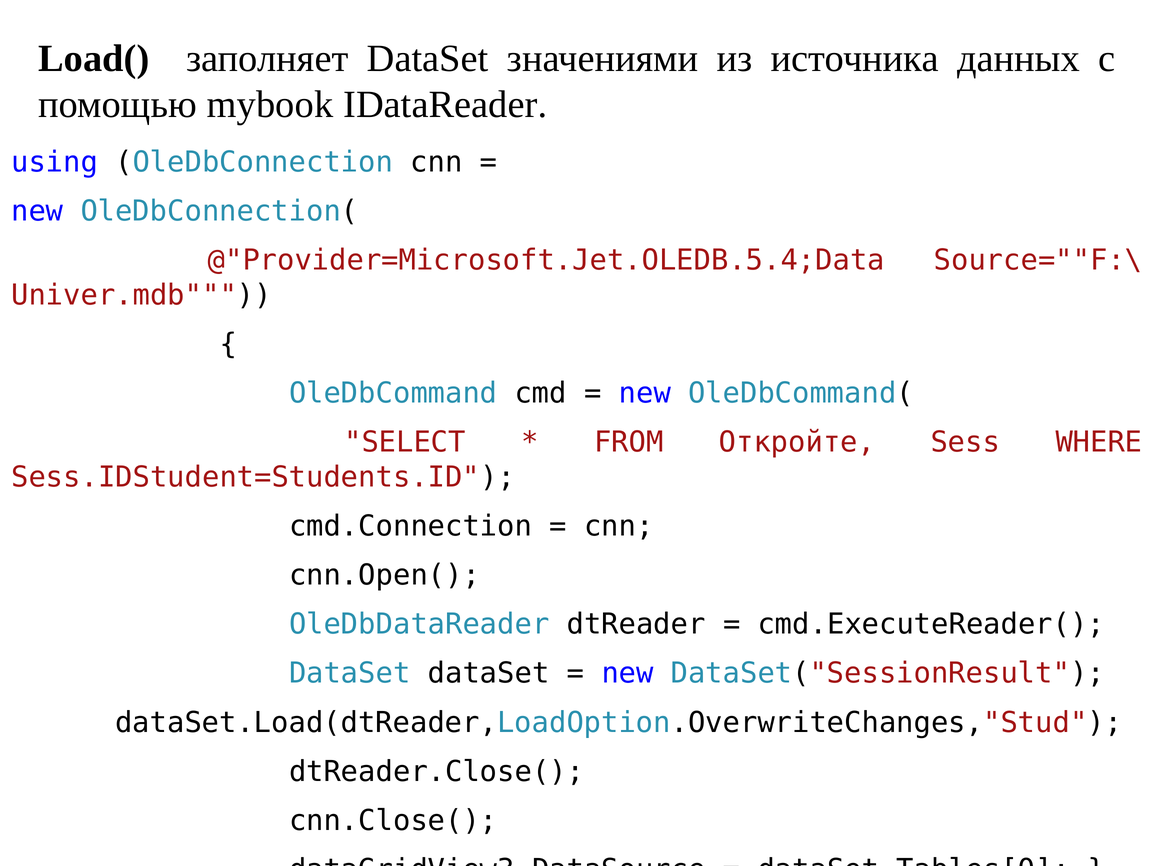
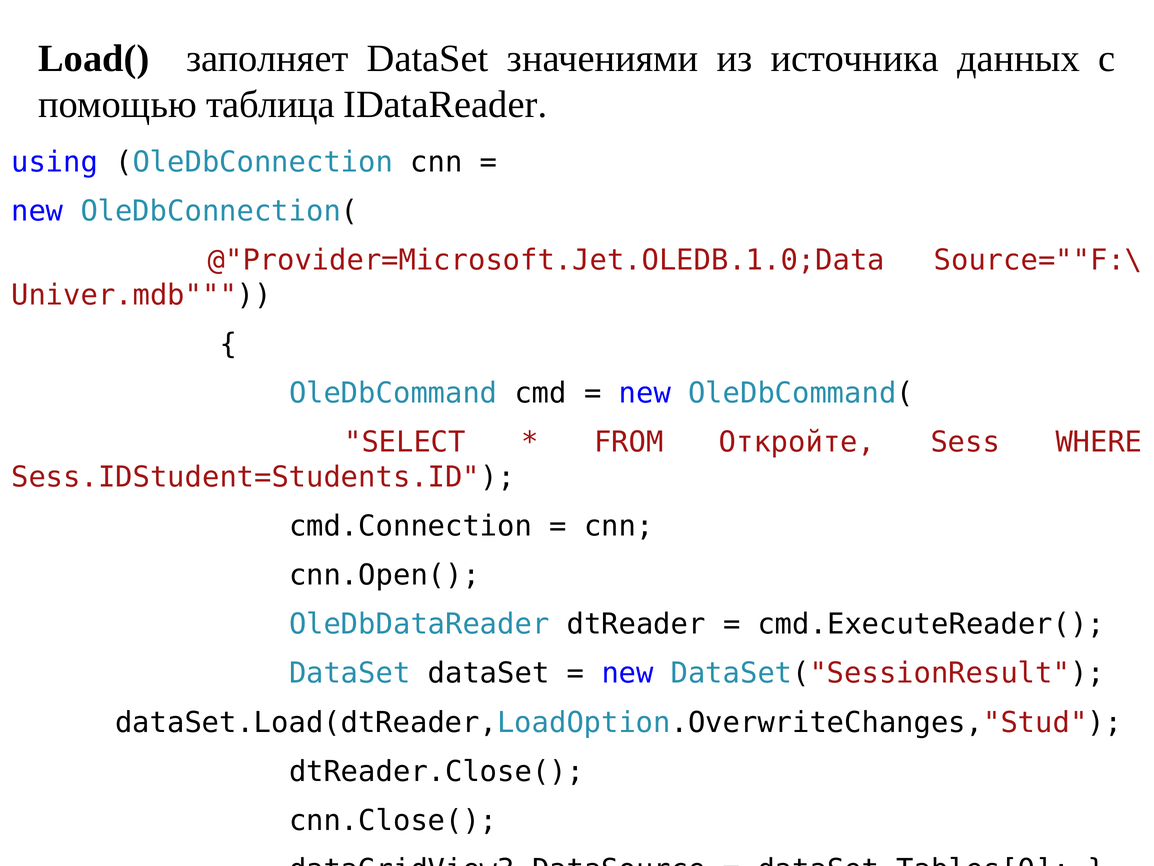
mybook: mybook -> таблица
@"Provider=Microsoft.Jet.OLEDB.5.4;Data: @"Provider=Microsoft.Jet.OLEDB.5.4;Data -> @"Provider=Microsoft.Jet.OLEDB.1.0;Data
